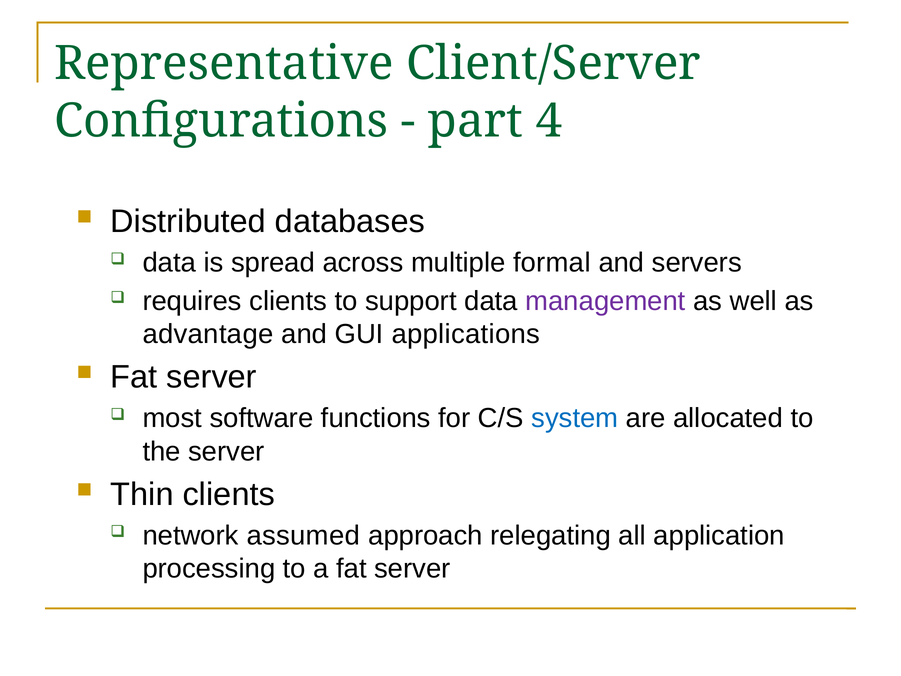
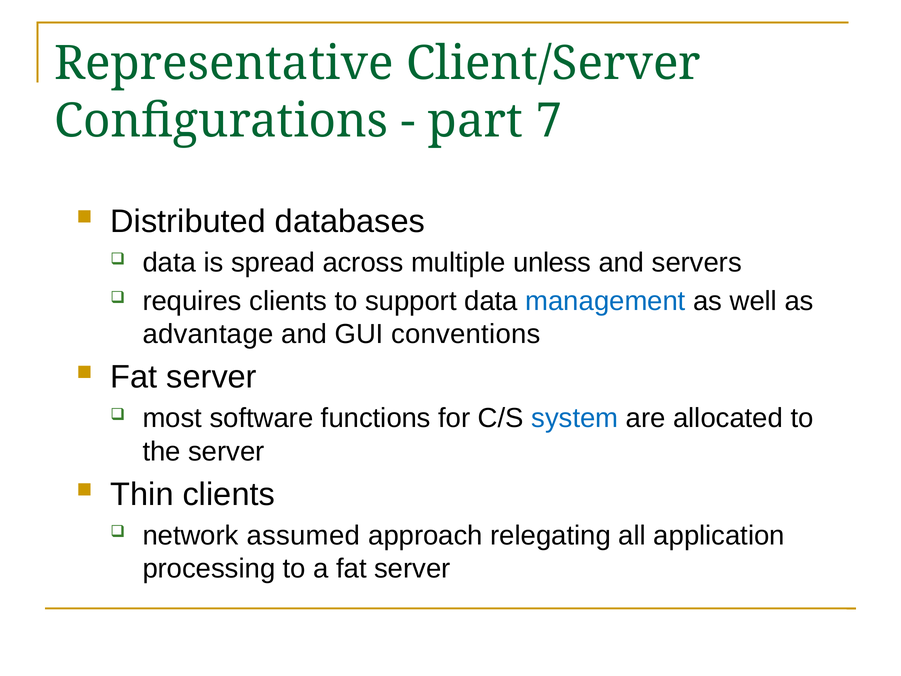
4: 4 -> 7
formal: formal -> unless
management colour: purple -> blue
applications: applications -> conventions
